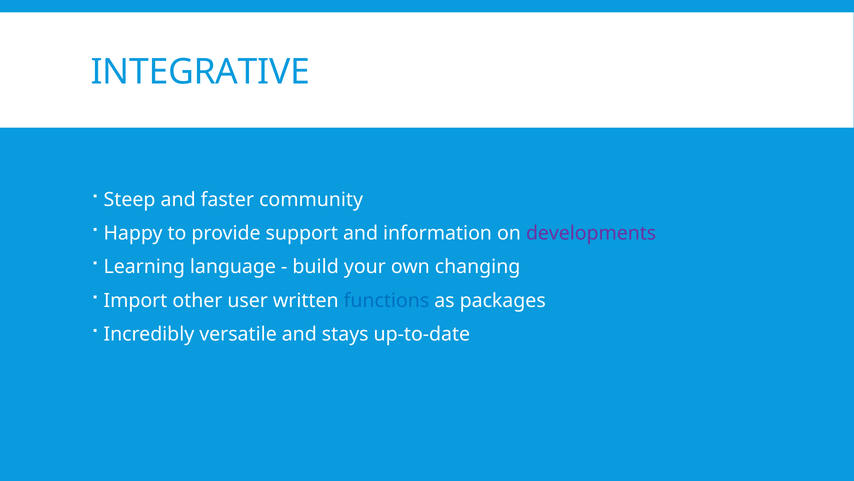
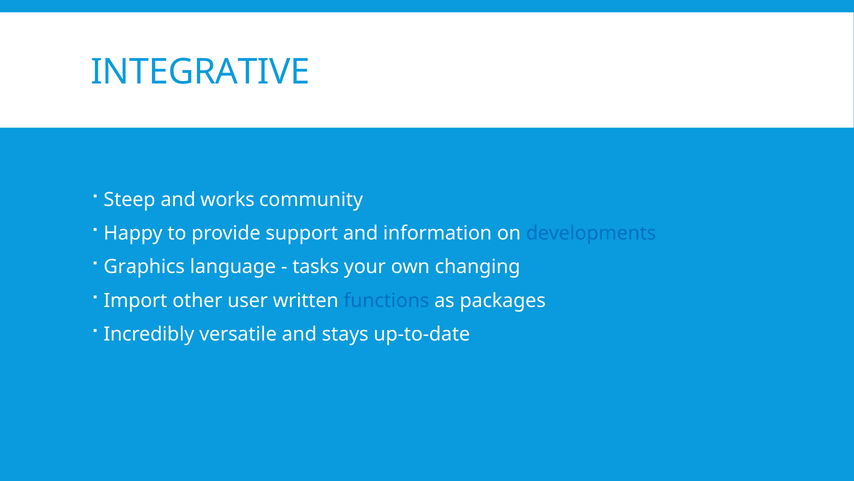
faster: faster -> works
developments colour: purple -> blue
Learning: Learning -> Graphics
build: build -> tasks
